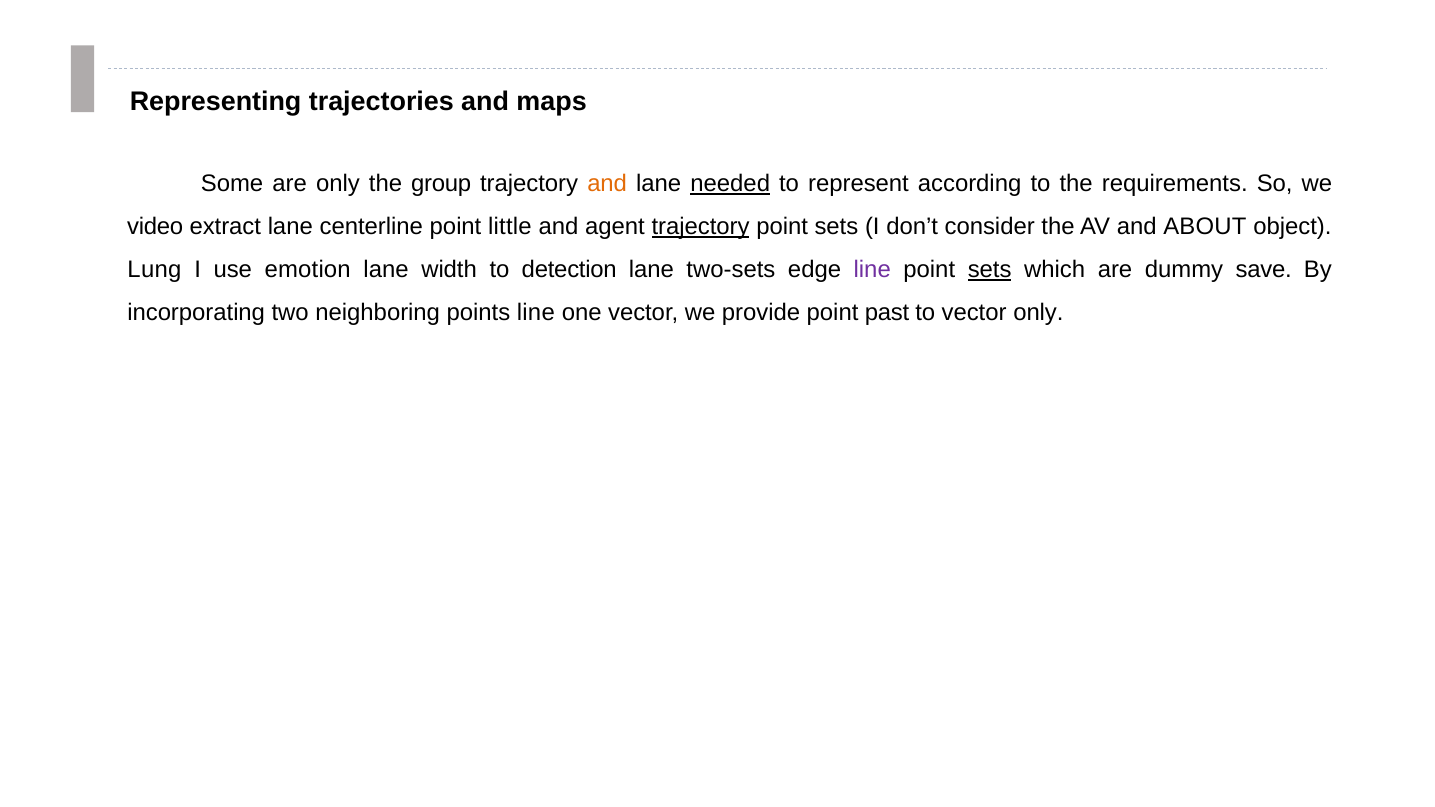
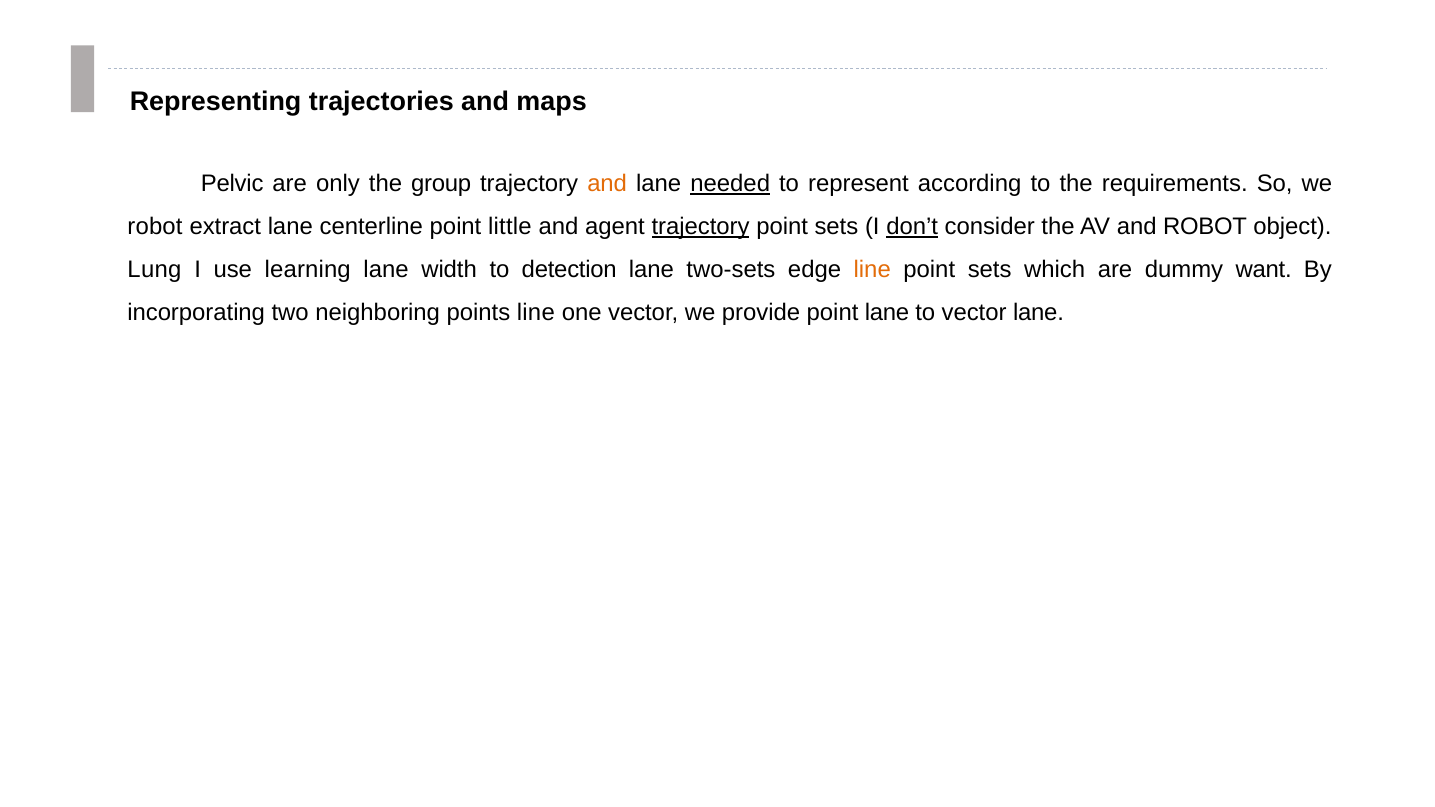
Some: Some -> Pelvic
video at (155, 227): video -> robot
don’t underline: none -> present
and ABOUT: ABOUT -> ROBOT
emotion: emotion -> learning
line at (872, 270) colour: purple -> orange
sets at (990, 270) underline: present -> none
save: save -> want
point past: past -> lane
vector only: only -> lane
